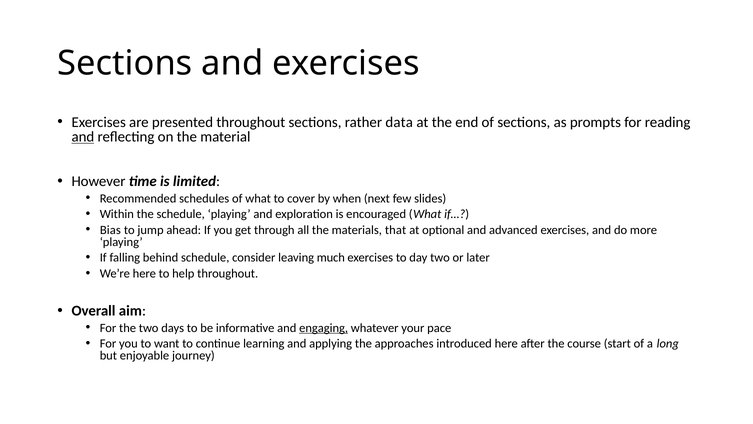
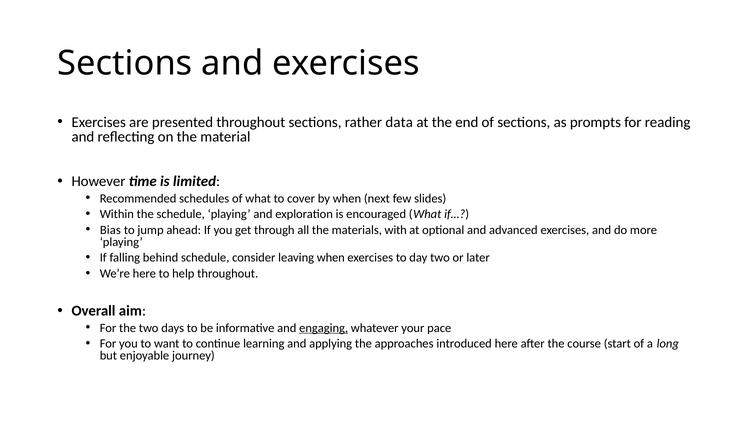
and at (83, 137) underline: present -> none
that: that -> with
leaving much: much -> when
